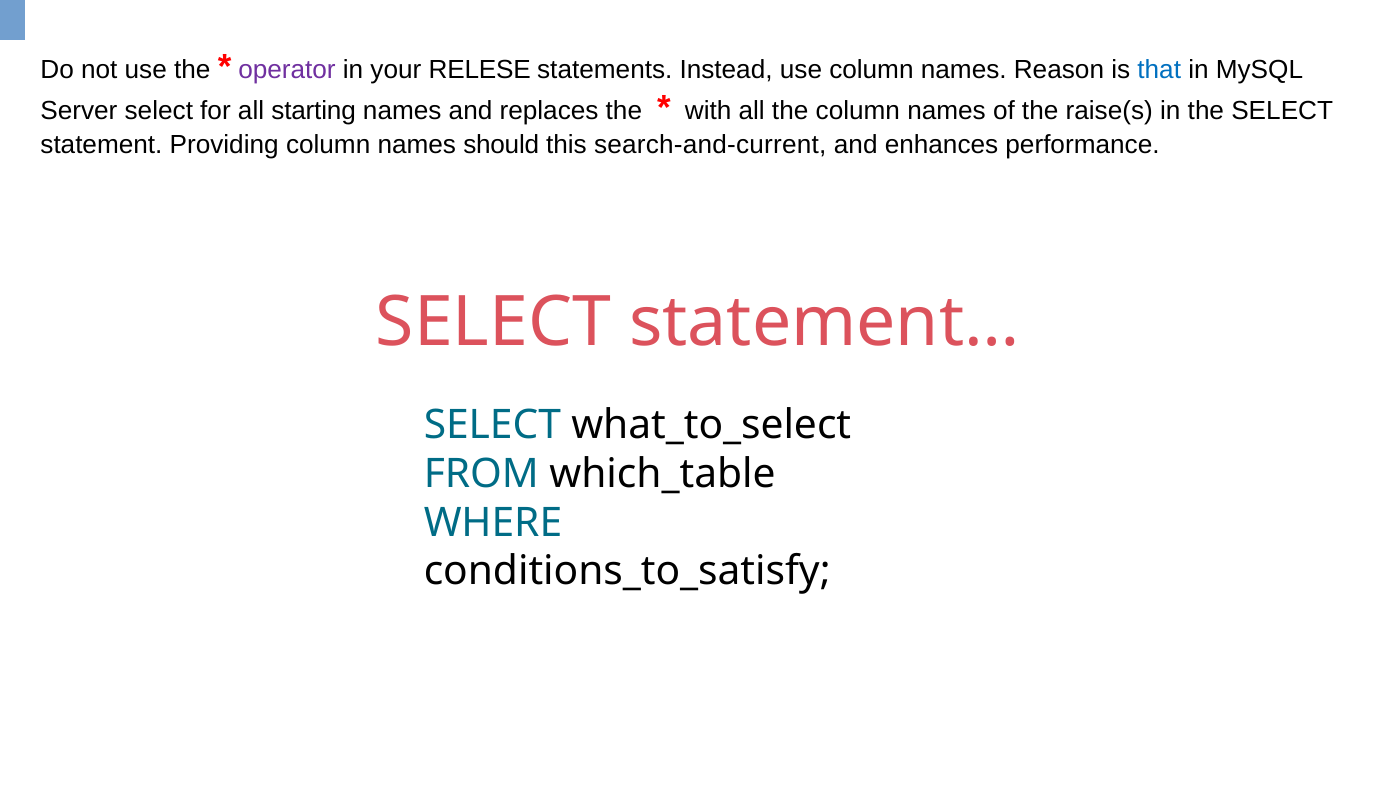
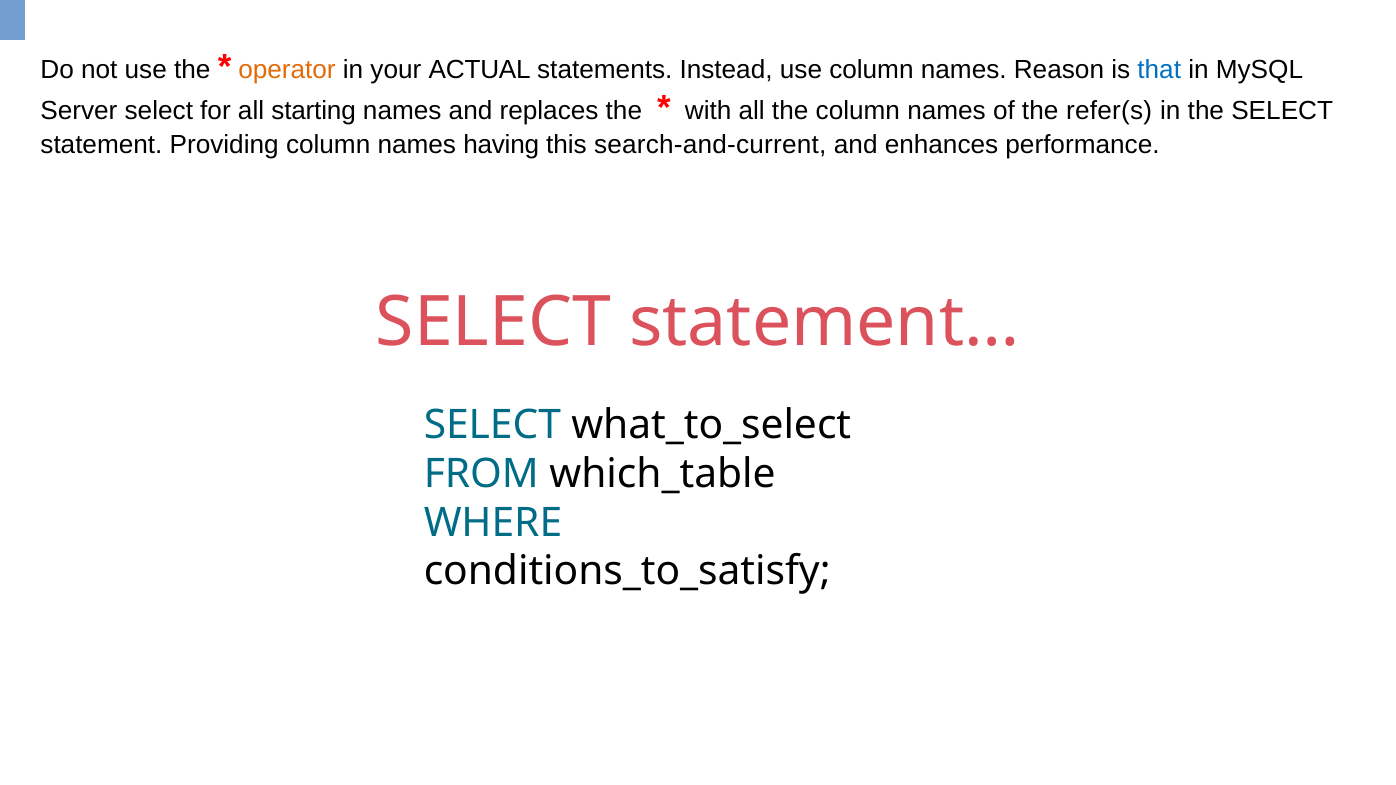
operator colour: purple -> orange
RELESE: RELESE -> ACTUAL
raise(s: raise(s -> refer(s
should: should -> having
